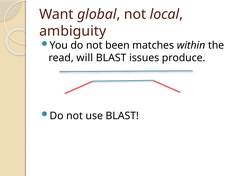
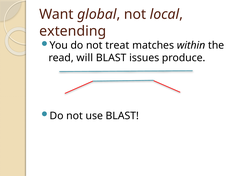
ambiguity: ambiguity -> extending
been: been -> treat
